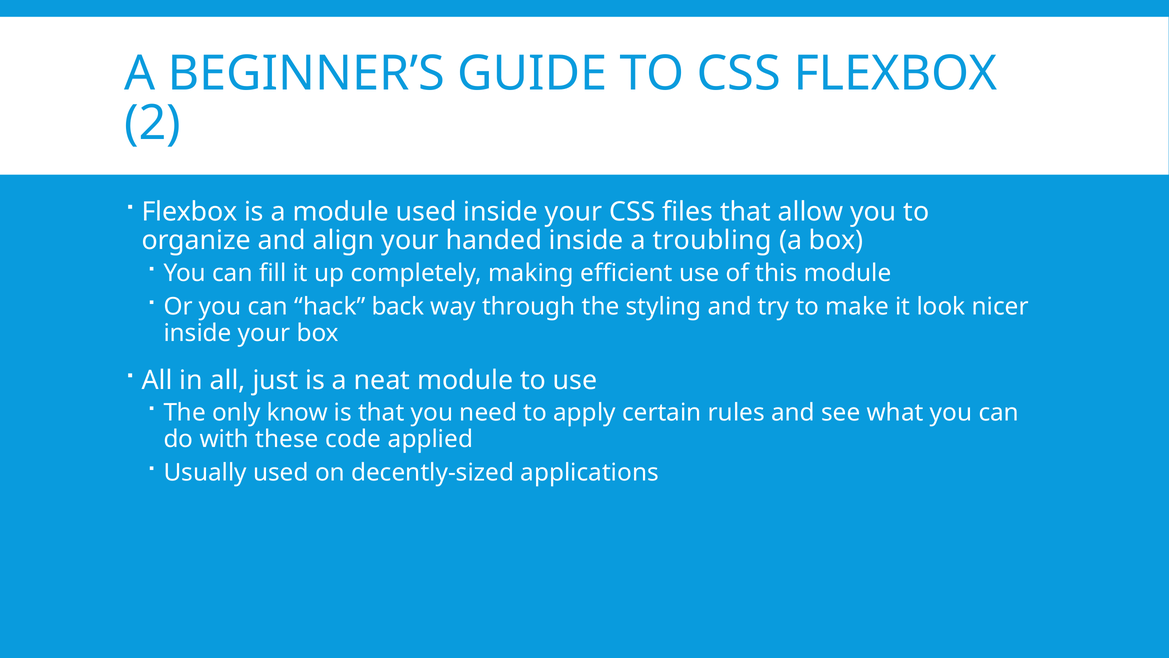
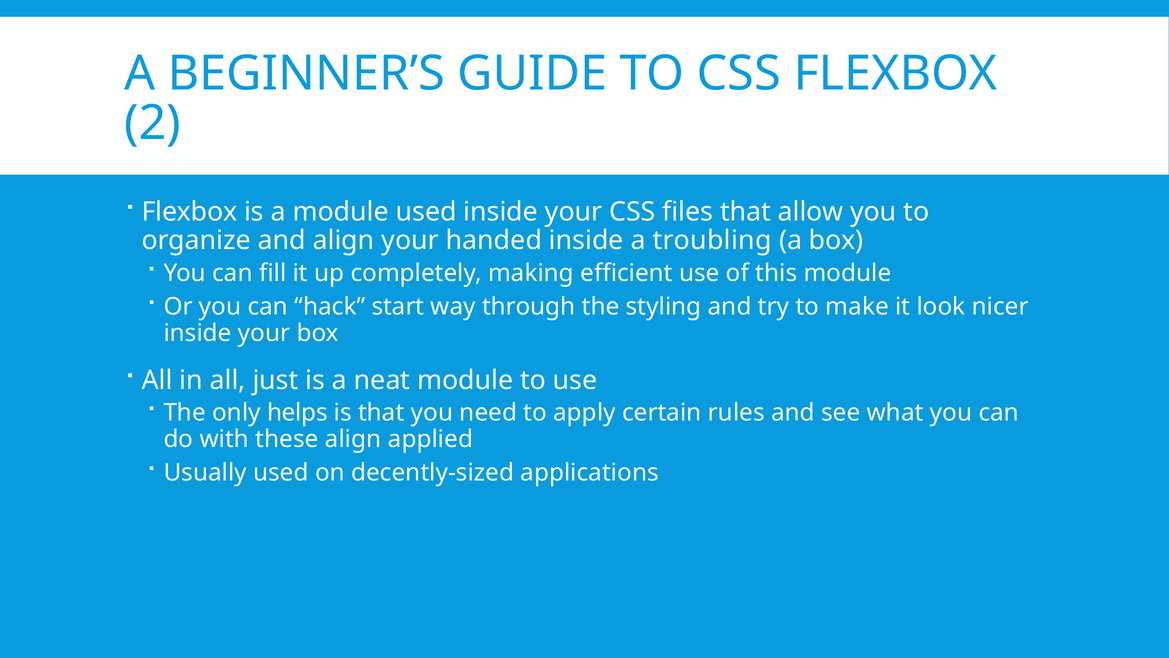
back: back -> start
know: know -> helps
these code: code -> align
